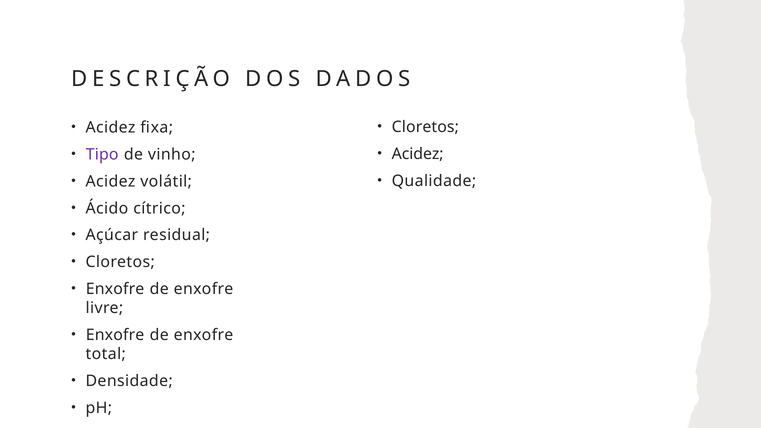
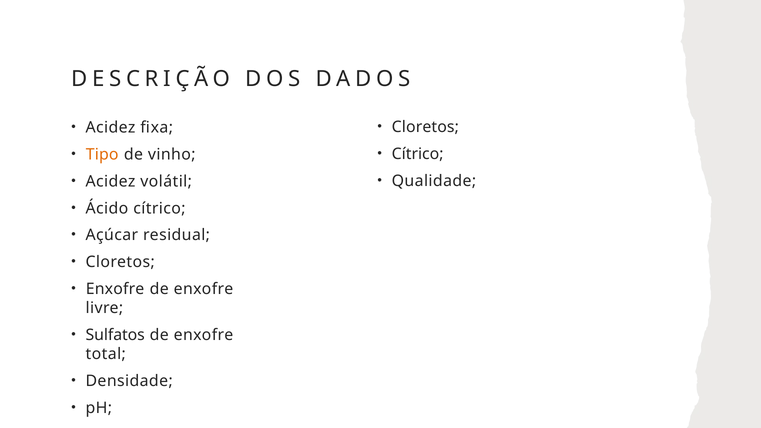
Acidez at (418, 154): Acidez -> Cítrico
Tipo colour: purple -> orange
Enxofre at (115, 335): Enxofre -> Sulfatos
